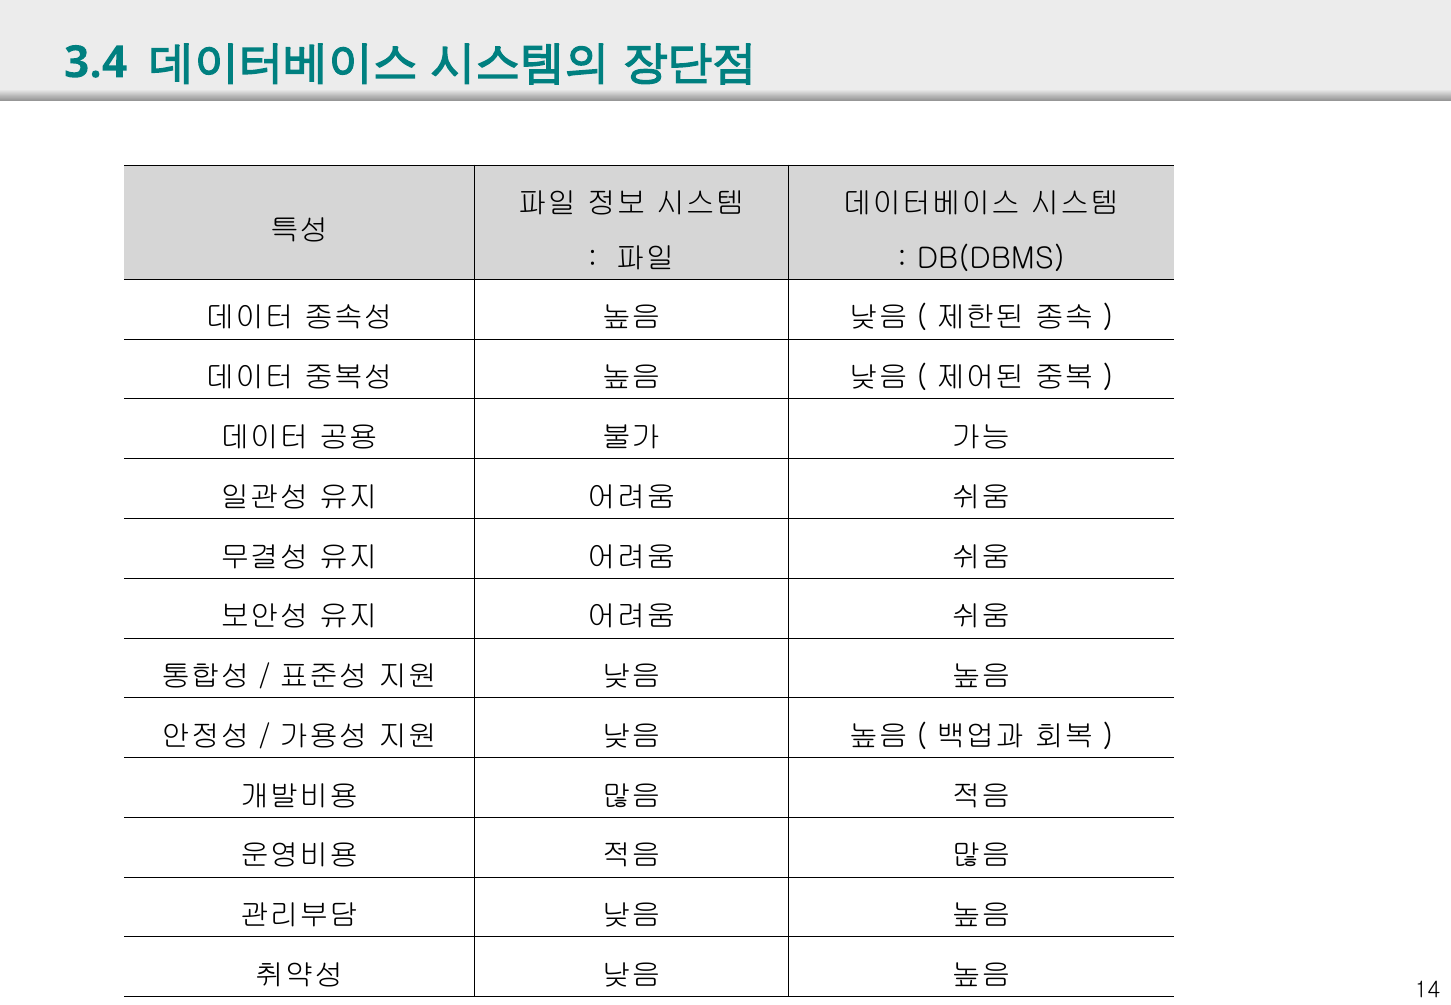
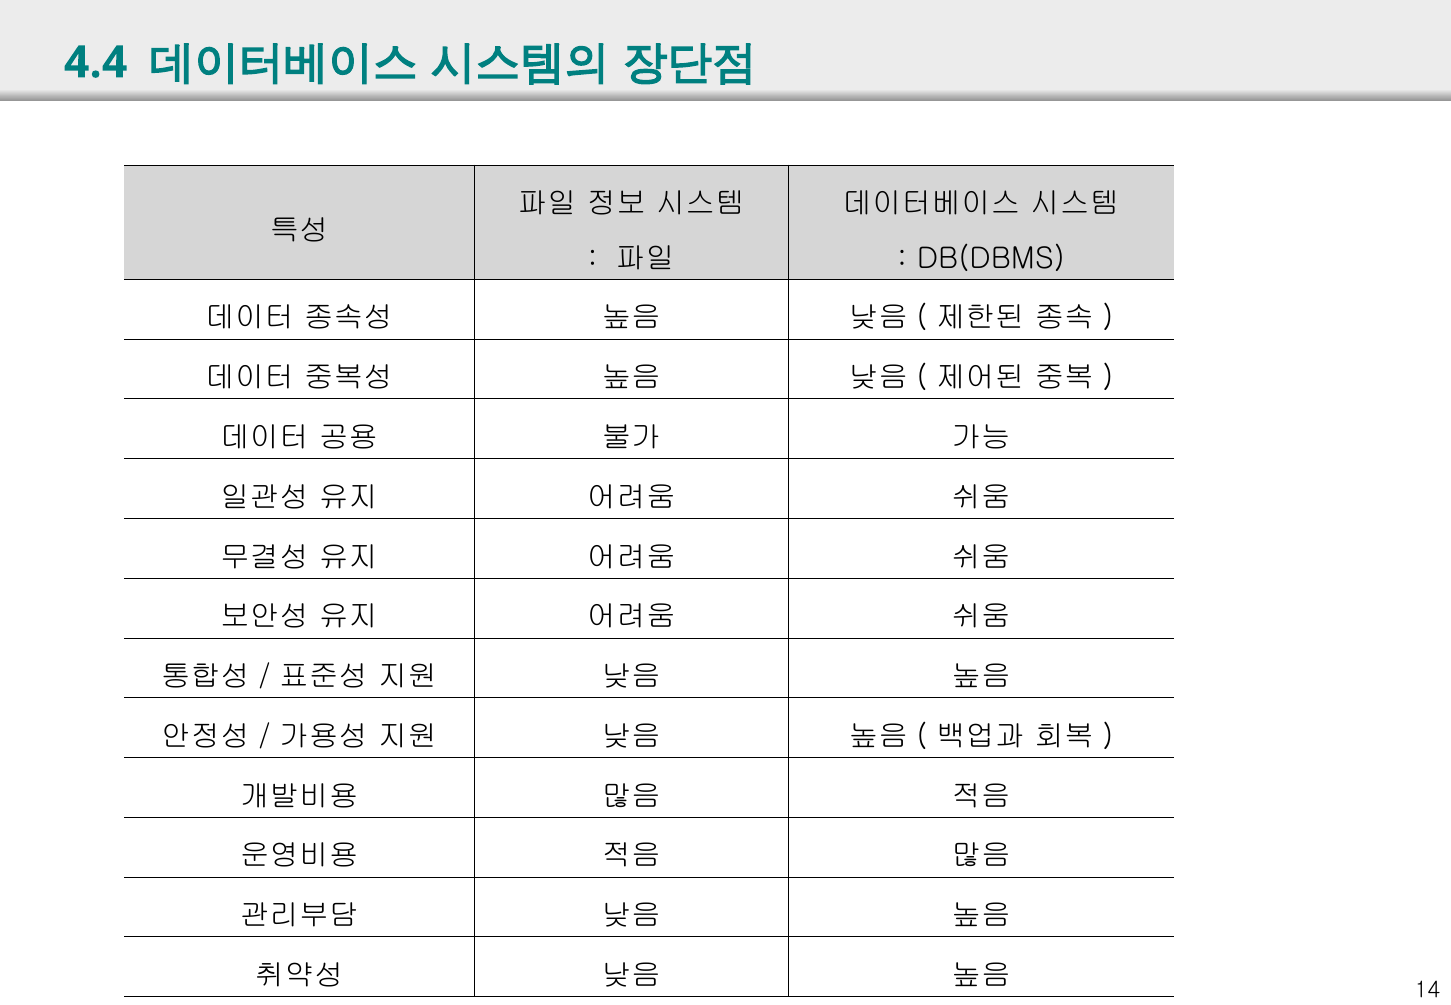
3.4: 3.4 -> 4.4
